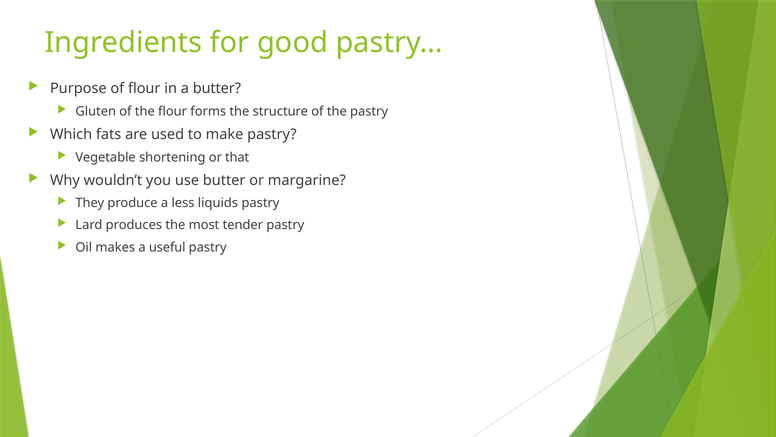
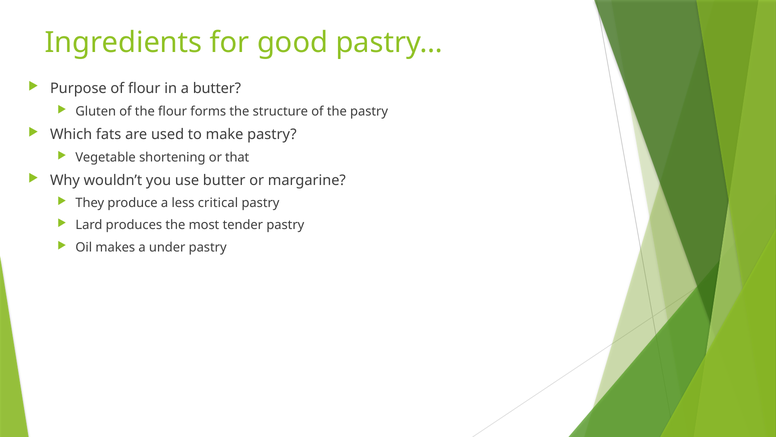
liquids: liquids -> critical
useful: useful -> under
